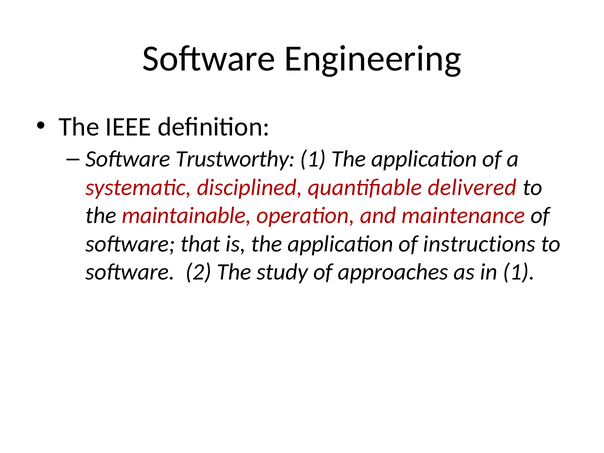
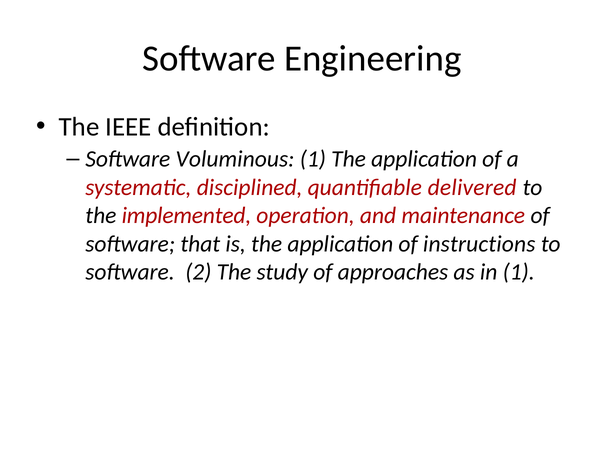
Trustworthy: Trustworthy -> Voluminous
maintainable: maintainable -> implemented
